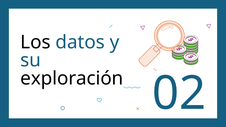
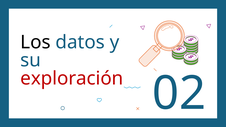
exploración colour: black -> red
